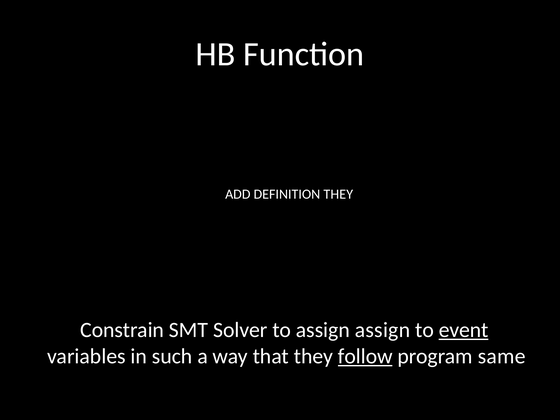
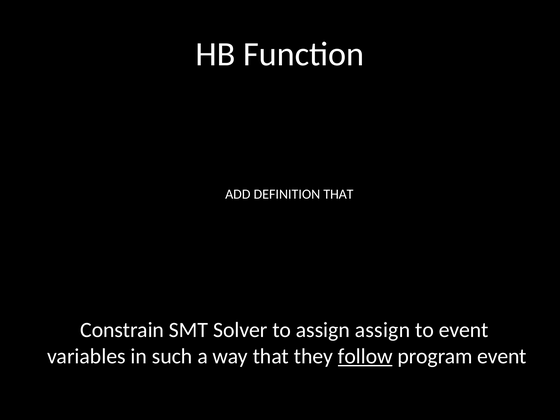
DEFINITION THEY: THEY -> THAT
event at (464, 330) underline: present -> none
program same: same -> event
